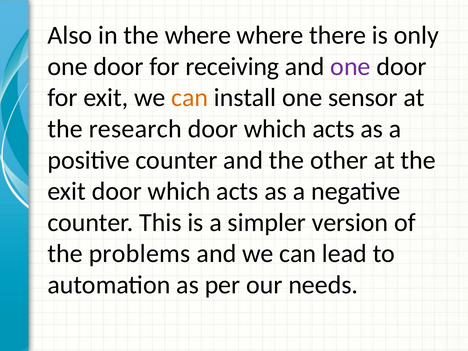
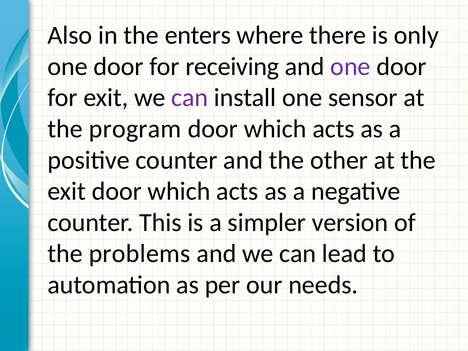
the where: where -> enters
can at (190, 98) colour: orange -> purple
research: research -> program
